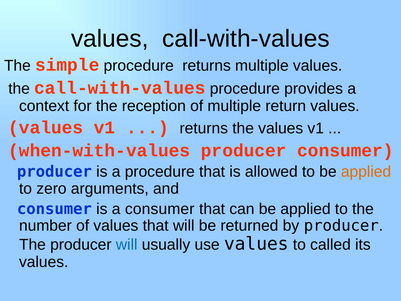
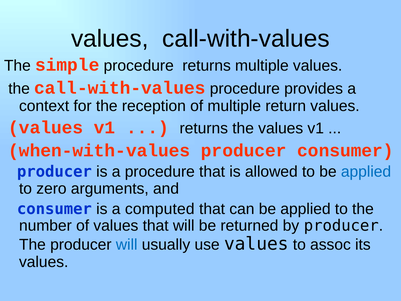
applied at (366, 172) colour: orange -> blue
a consumer: consumer -> computed
called: called -> assoc
